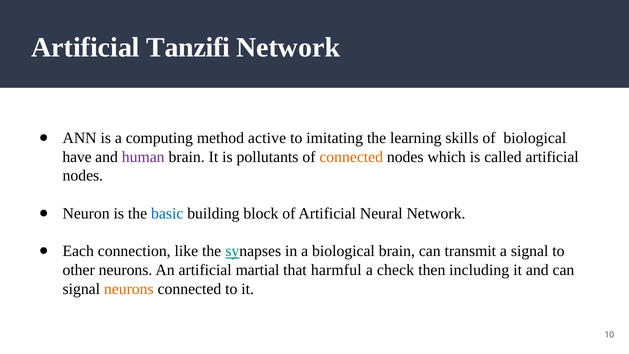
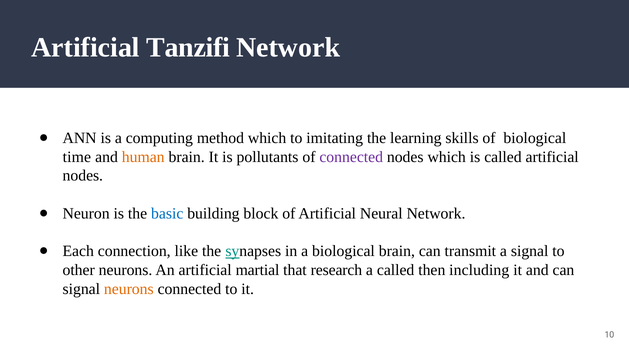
method active: active -> which
have: have -> time
human colour: purple -> orange
connected at (351, 157) colour: orange -> purple
harmful: harmful -> research
a check: check -> called
